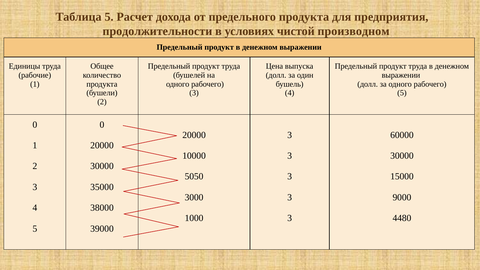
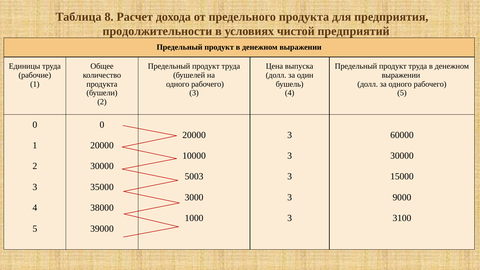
Таблица 5: 5 -> 8
производном: производном -> предприятий
5050: 5050 -> 5003
4480: 4480 -> 3100
